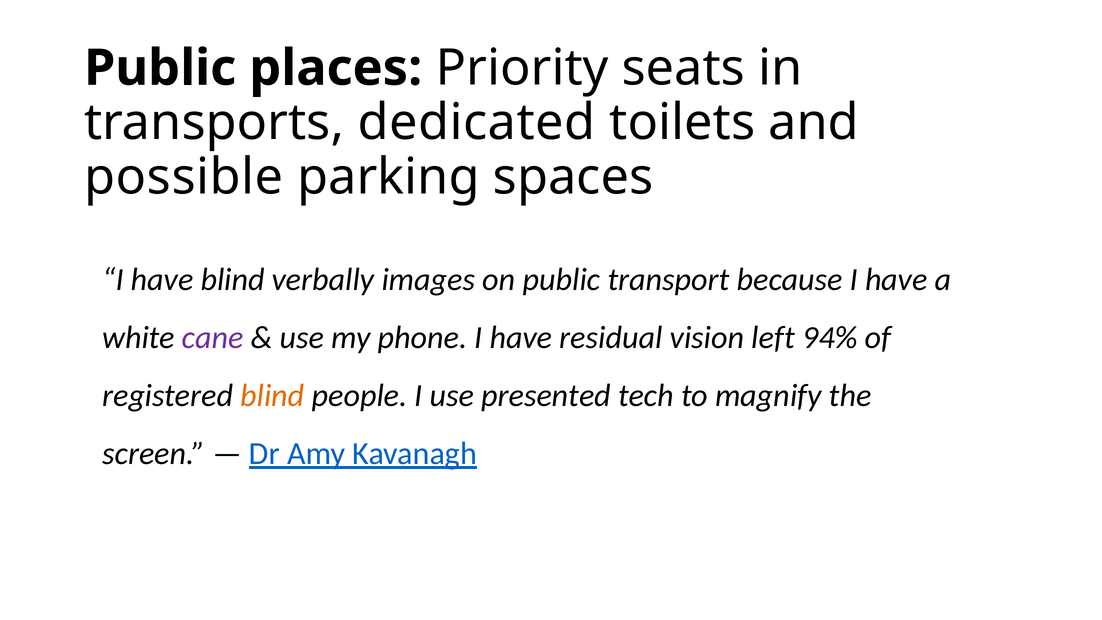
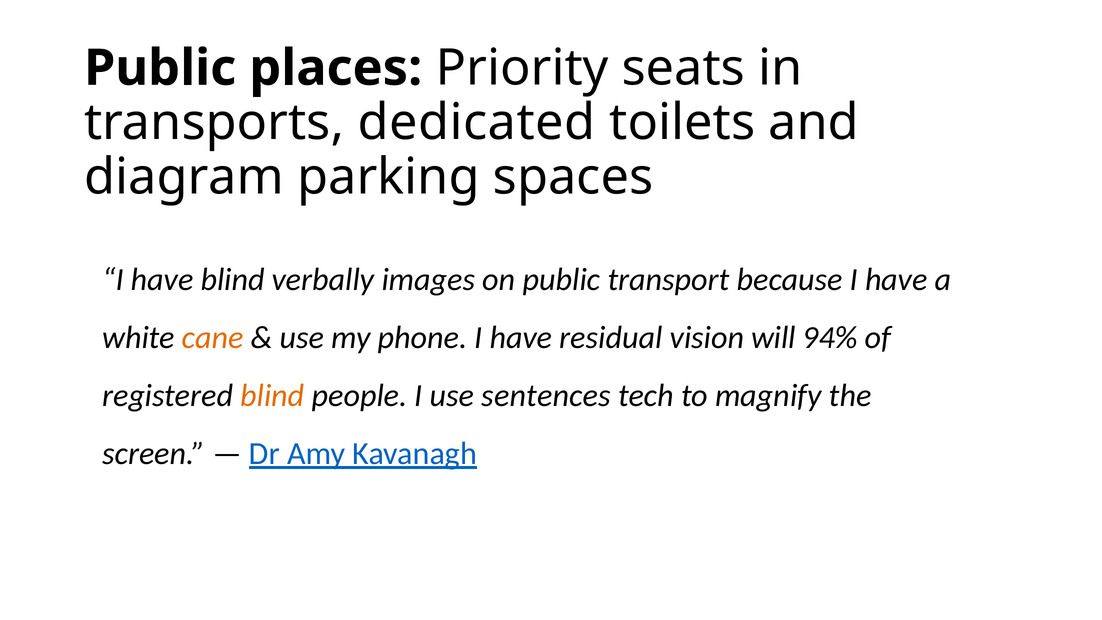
possible: possible -> diagram
cane colour: purple -> orange
left: left -> will
presented: presented -> sentences
